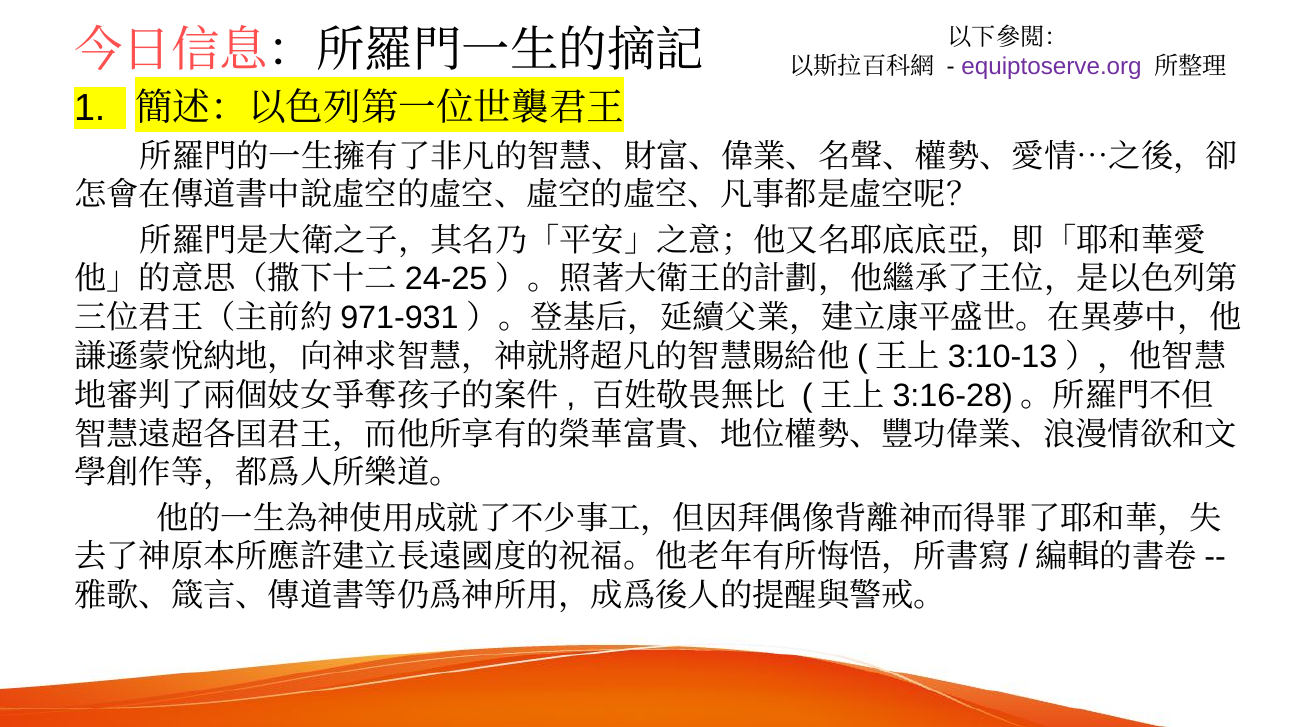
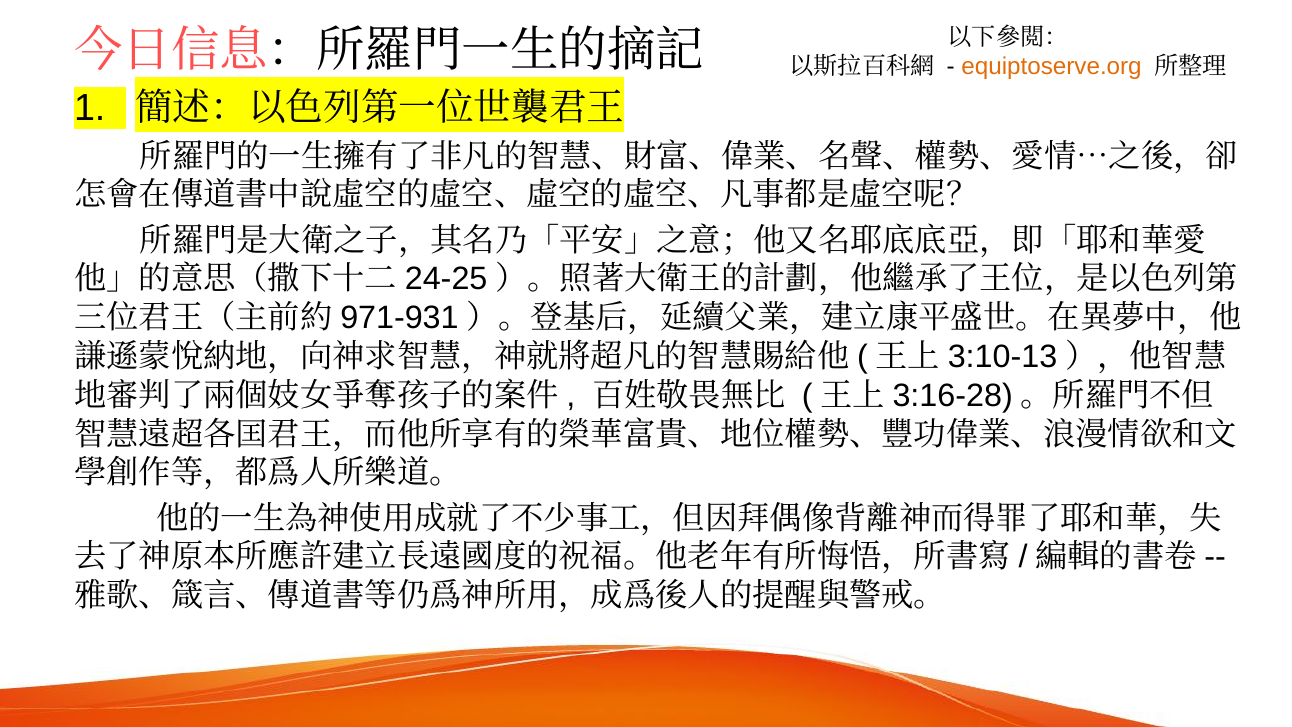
equiptoserve.org colour: purple -> orange
